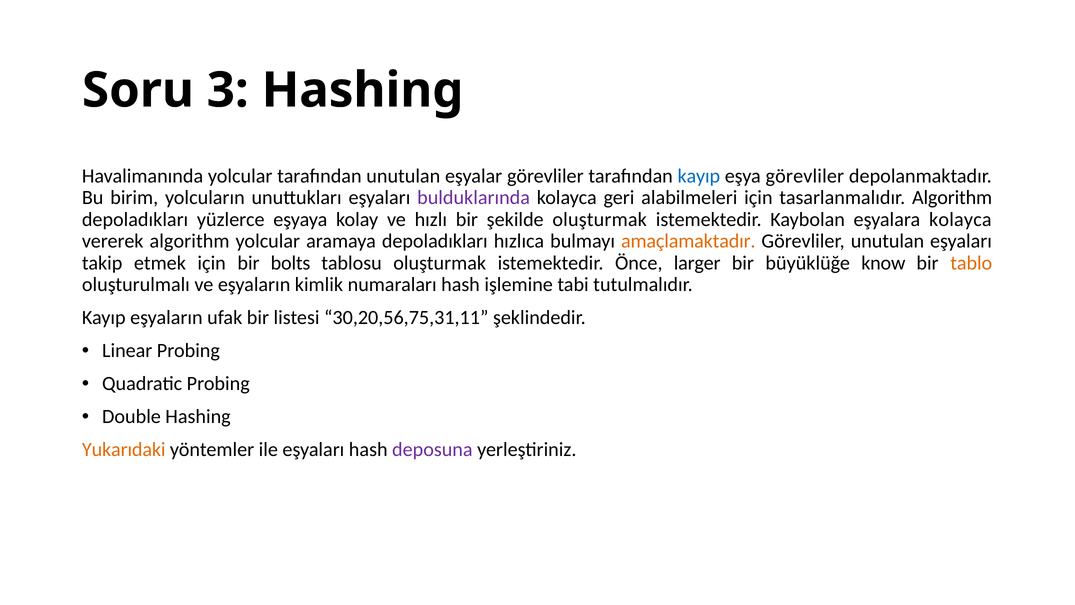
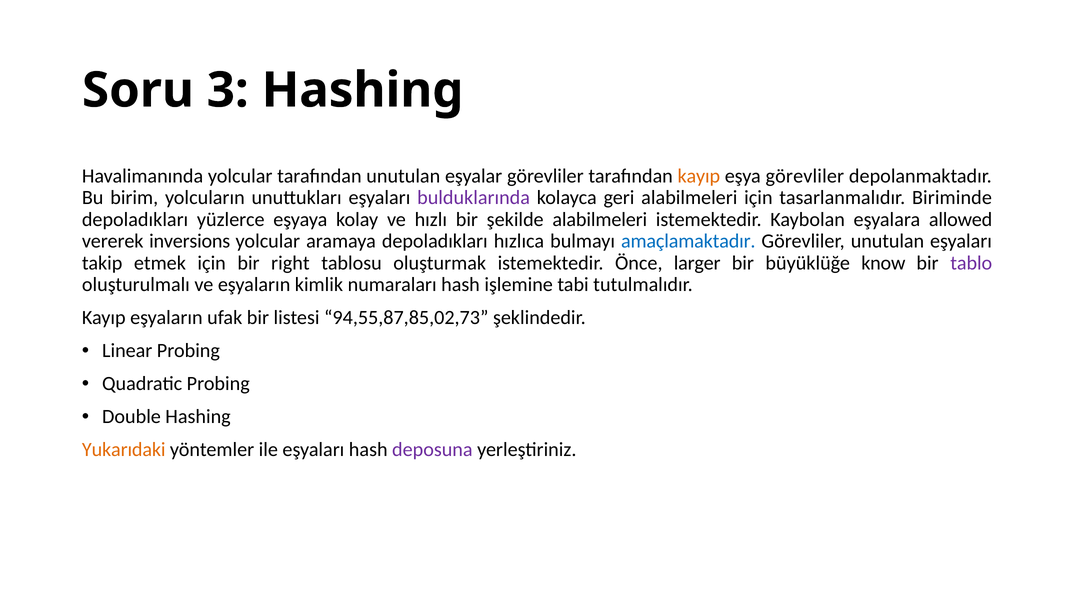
kayıp at (699, 176) colour: blue -> orange
tasarlanmalıdır Algorithm: Algorithm -> Biriminde
şekilde oluşturmak: oluşturmak -> alabilmeleri
eşyalara kolayca: kolayca -> allowed
vererek algorithm: algorithm -> inversions
amaçlamaktadır colour: orange -> blue
bolts: bolts -> right
tablo colour: orange -> purple
30,20,56,75,31,11: 30,20,56,75,31,11 -> 94,55,87,85,02,73
